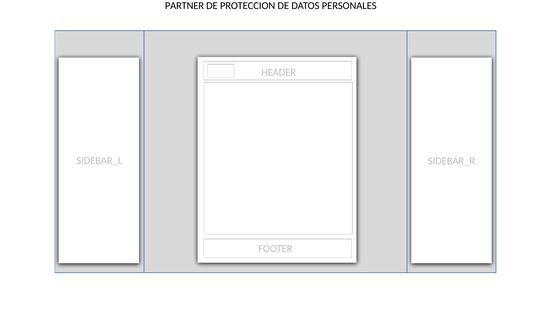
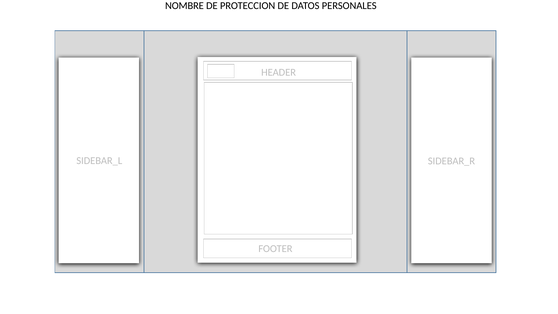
PARTNER: PARTNER -> NOMBRE
